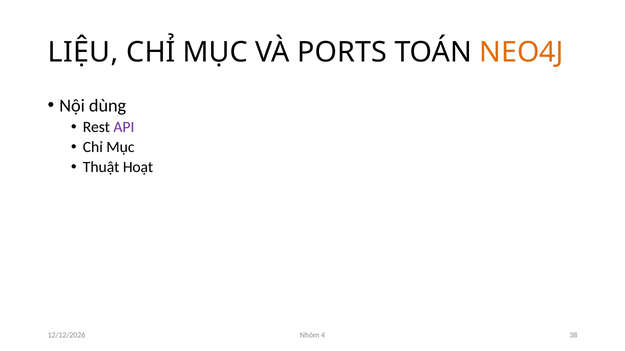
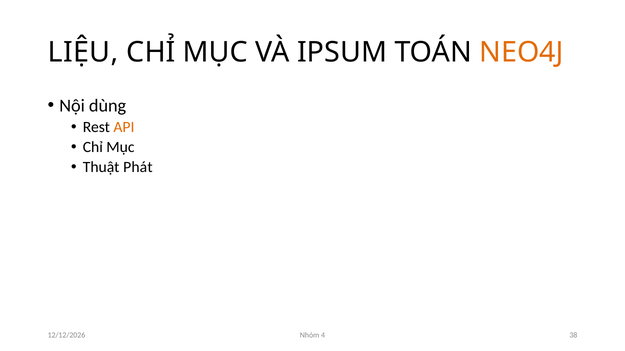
PORTS: PORTS -> IPSUM
API colour: purple -> orange
Hoạt: Hoạt -> Phát
